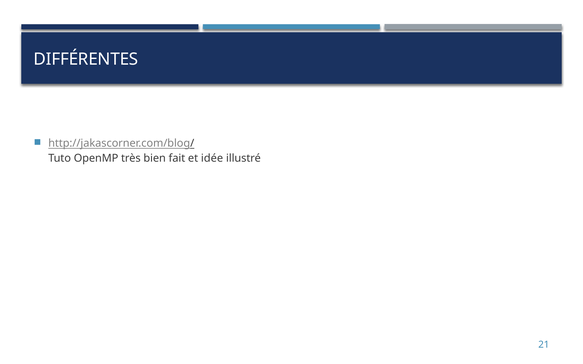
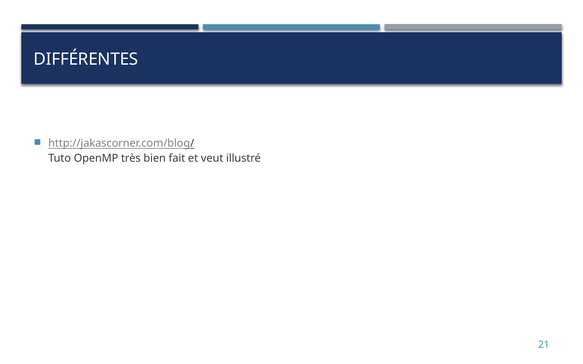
idée: idée -> veut
